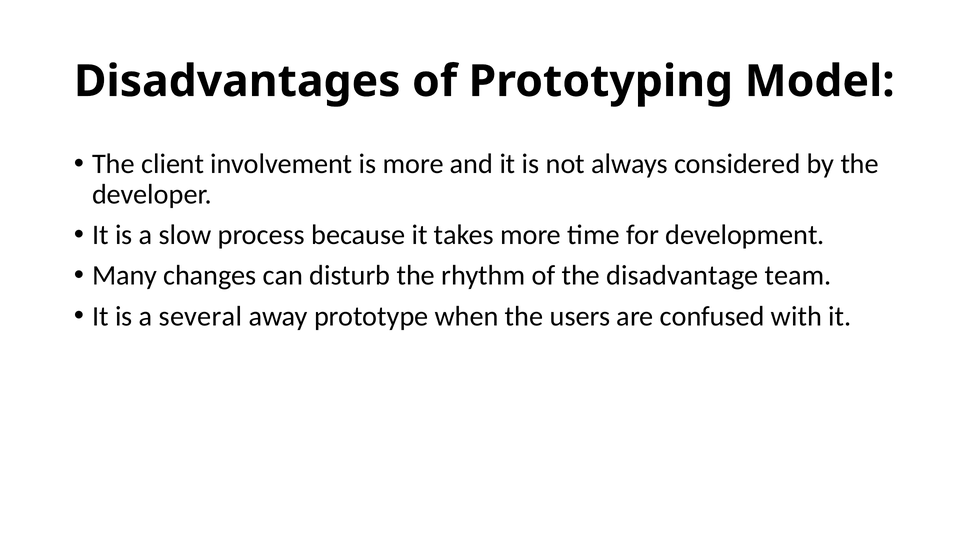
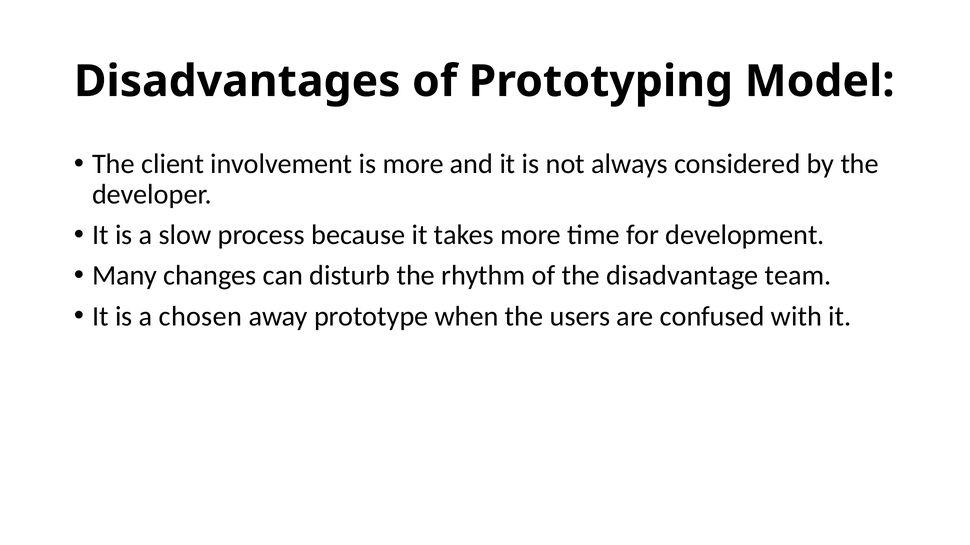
several: several -> chosen
